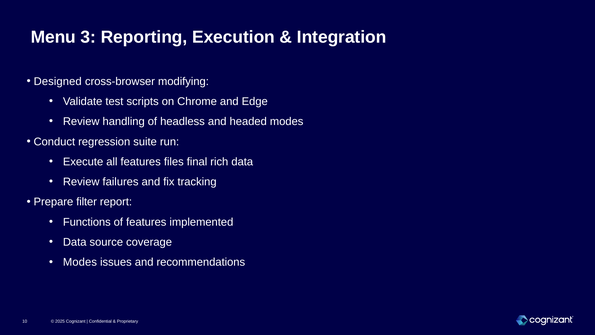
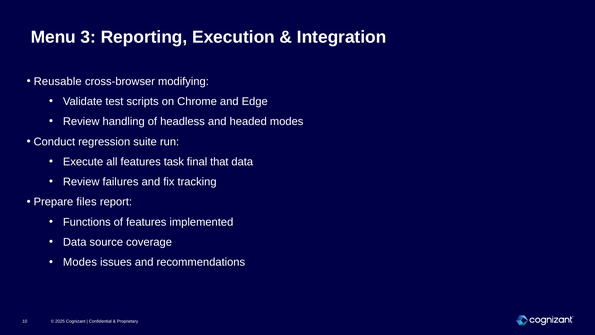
Designed: Designed -> Reusable
files: files -> task
rich: rich -> that
filter: filter -> files
